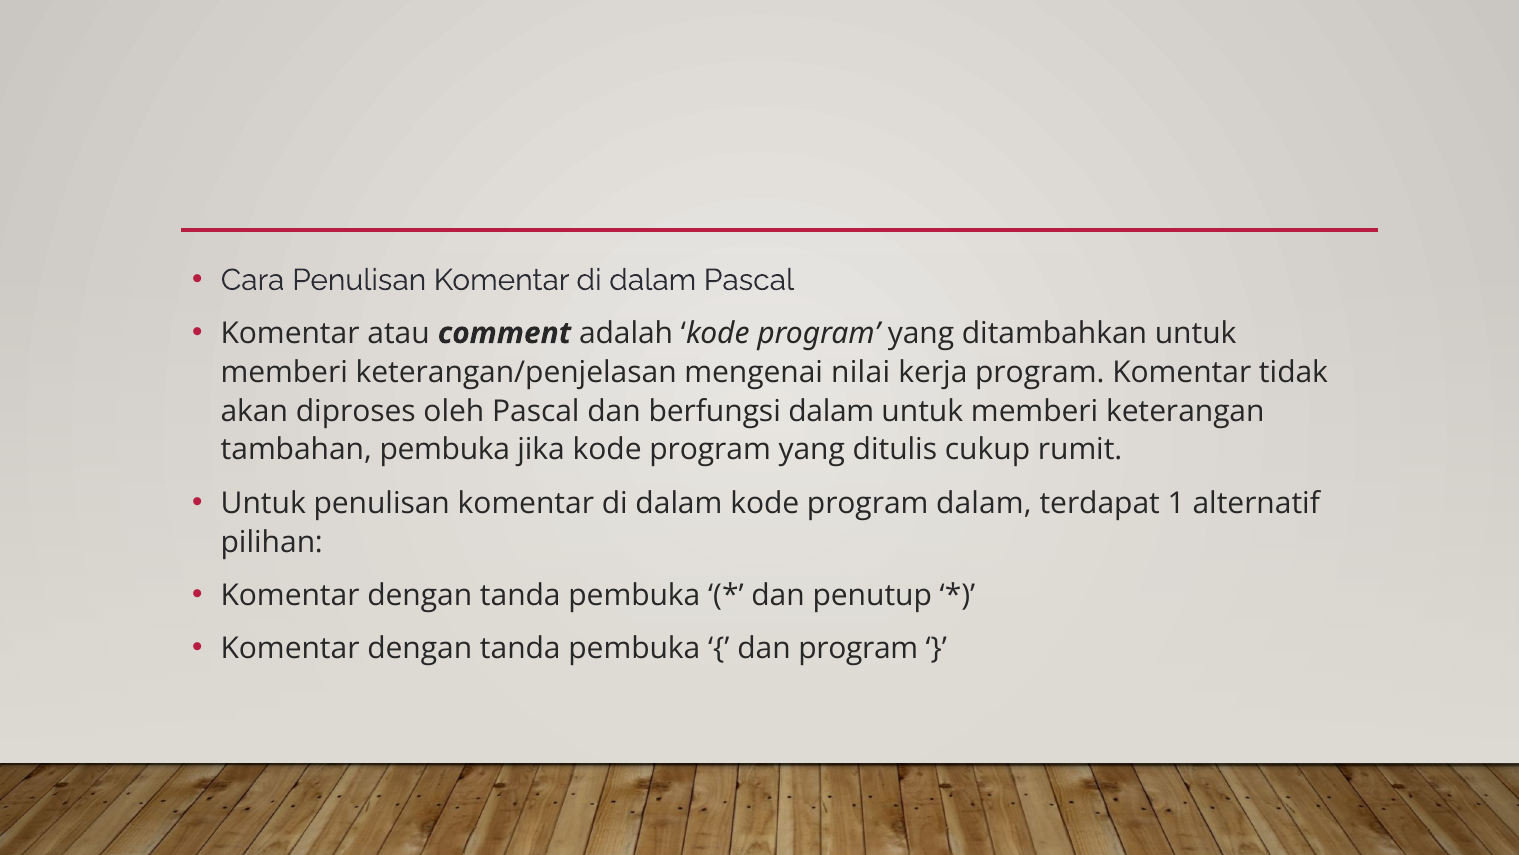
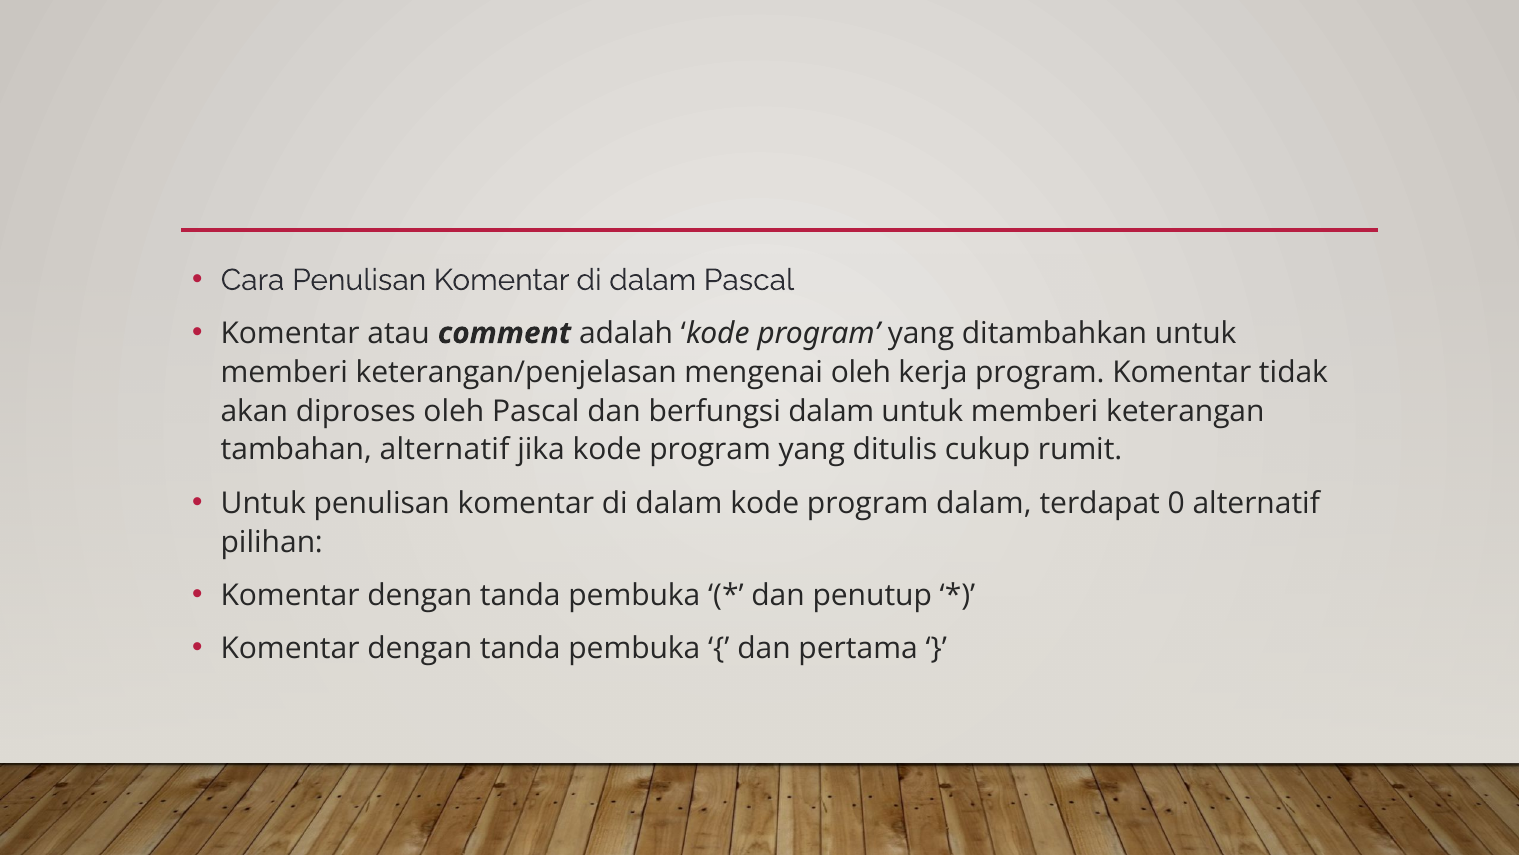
mengenai nilai: nilai -> oleh
tambahan pembuka: pembuka -> alternatif
1: 1 -> 0
dan program: program -> pertama
